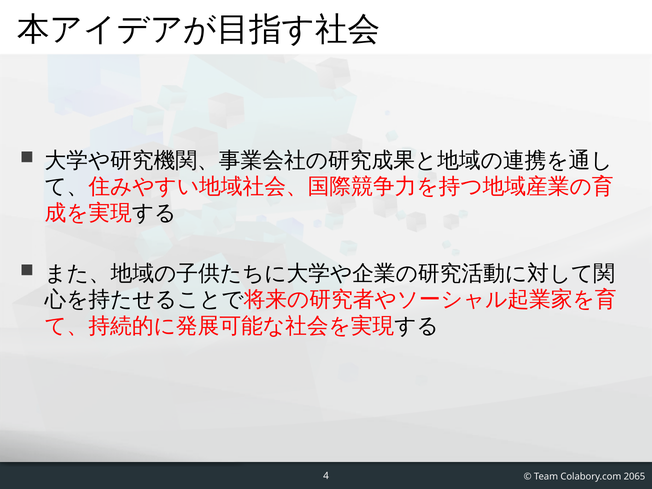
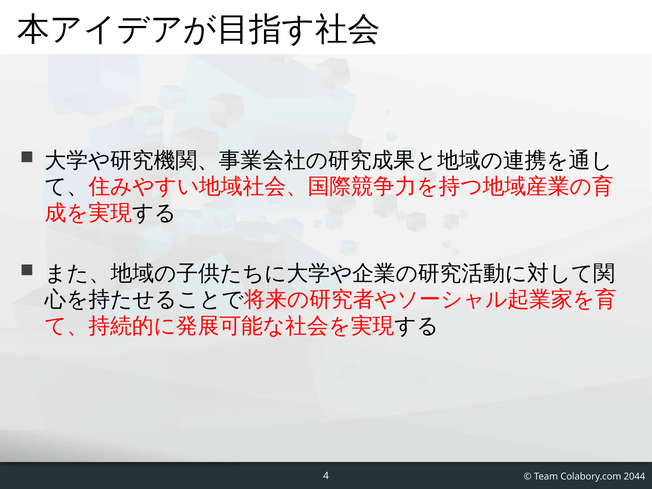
2065: 2065 -> 2044
